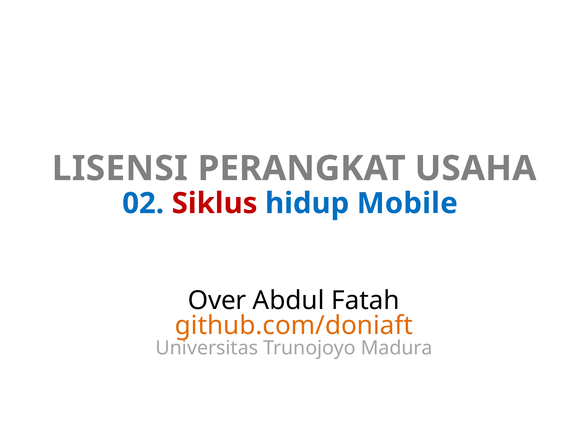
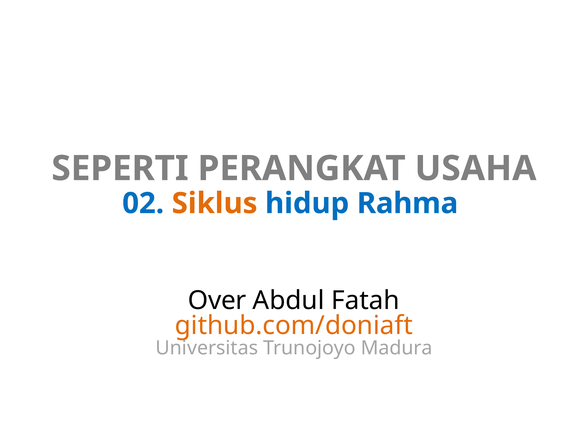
LISENSI: LISENSI -> SEPERTI
Siklus colour: red -> orange
Mobile: Mobile -> Rahma
